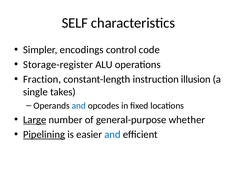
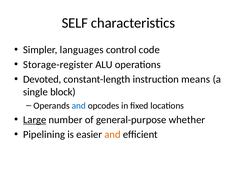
encodings: encodings -> languages
Fraction: Fraction -> Devoted
illusion: illusion -> means
takes: takes -> block
Pipelining underline: present -> none
and at (112, 134) colour: blue -> orange
